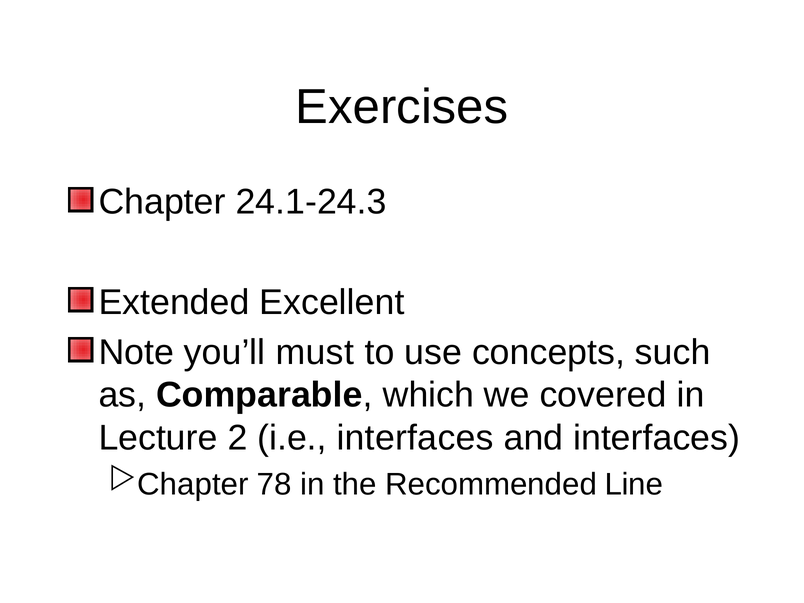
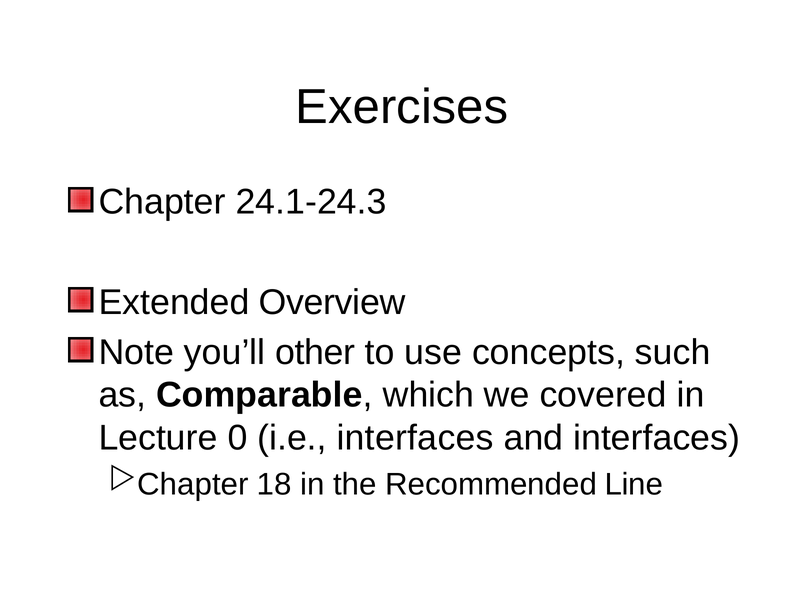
Excellent: Excellent -> Overview
must: must -> other
2: 2 -> 0
78: 78 -> 18
